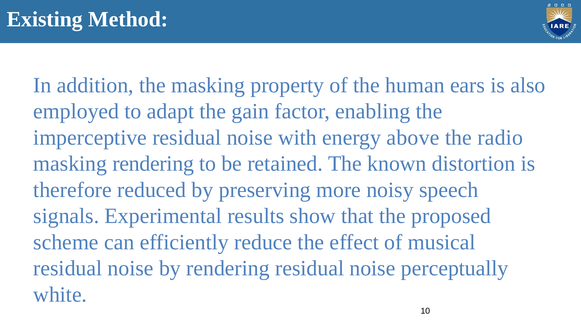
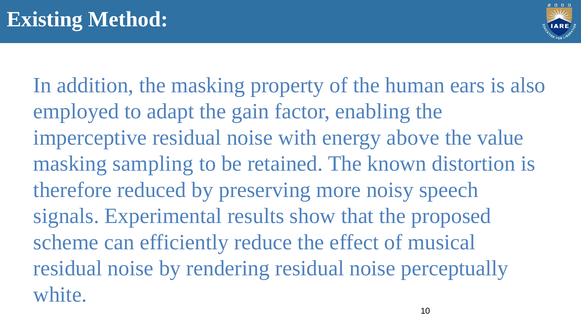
radio: radio -> value
masking rendering: rendering -> sampling
